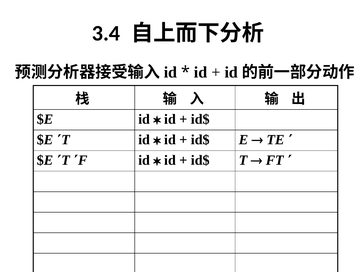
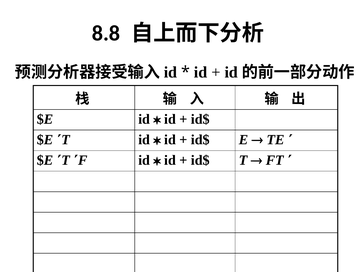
3.4: 3.4 -> 8.8
